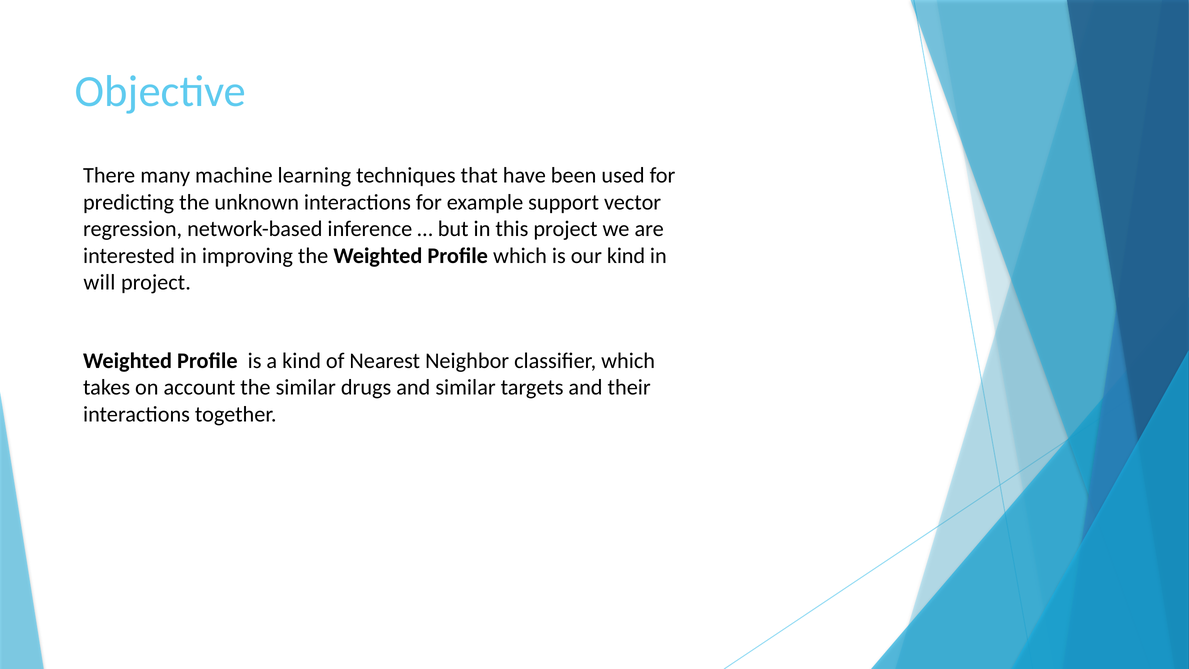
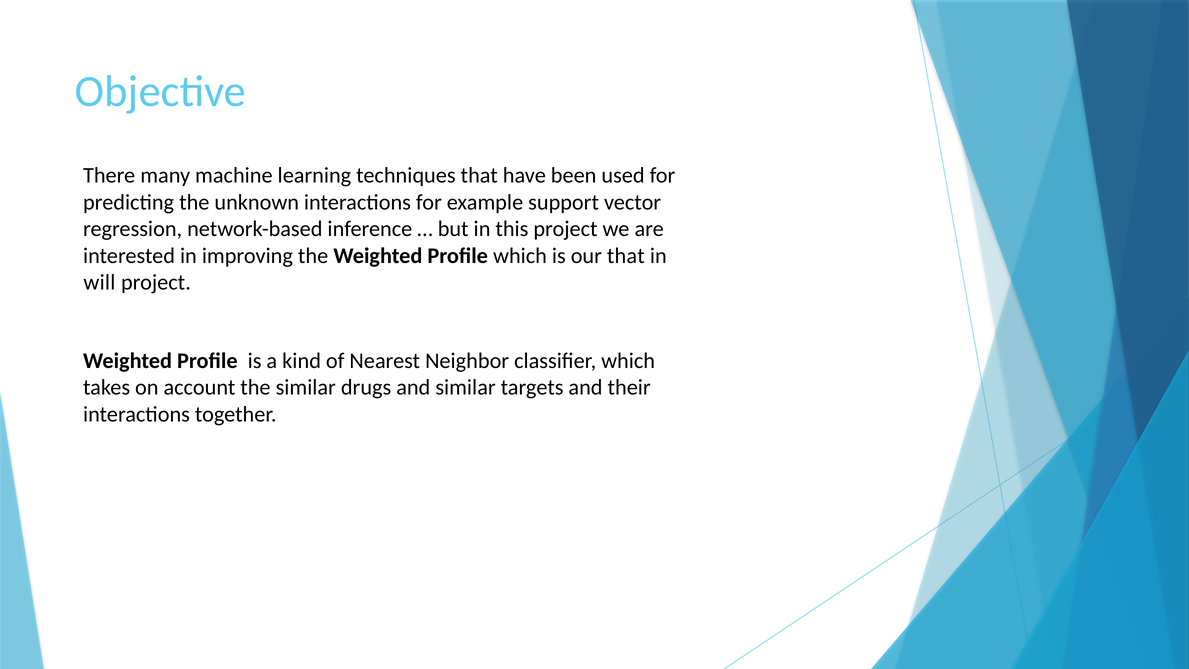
our kind: kind -> that
